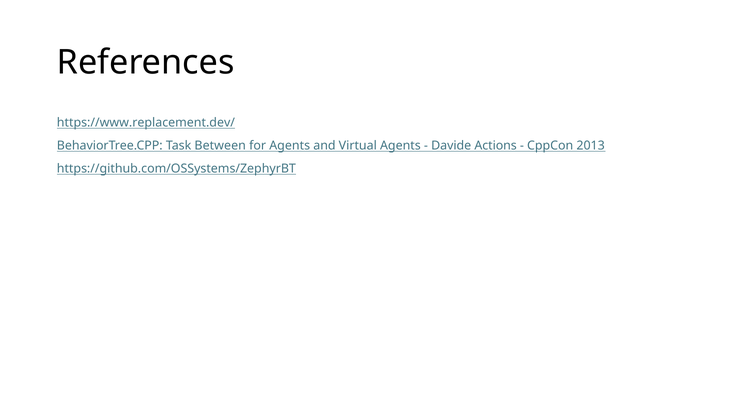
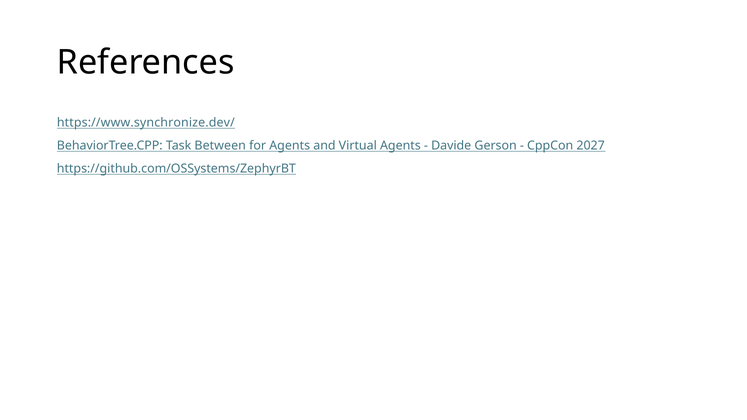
https://www.replacement.dev/: https://www.replacement.dev/ -> https://www.synchronize.dev/
Actions: Actions -> Gerson
2013: 2013 -> 2027
